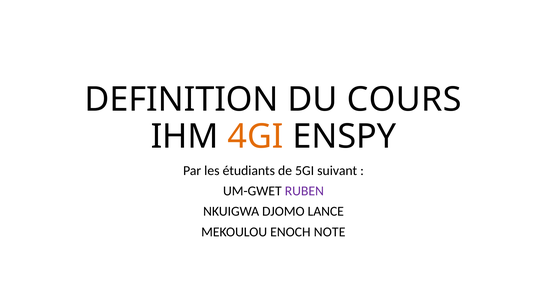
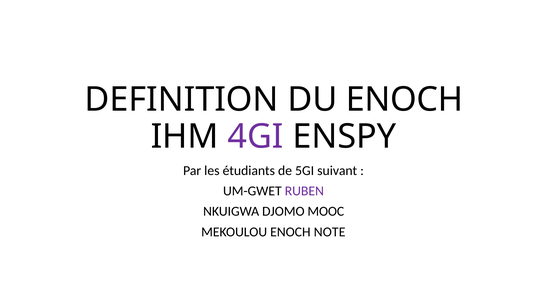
DU COURS: COURS -> ENOCH
4GI colour: orange -> purple
LANCE: LANCE -> MOOC
